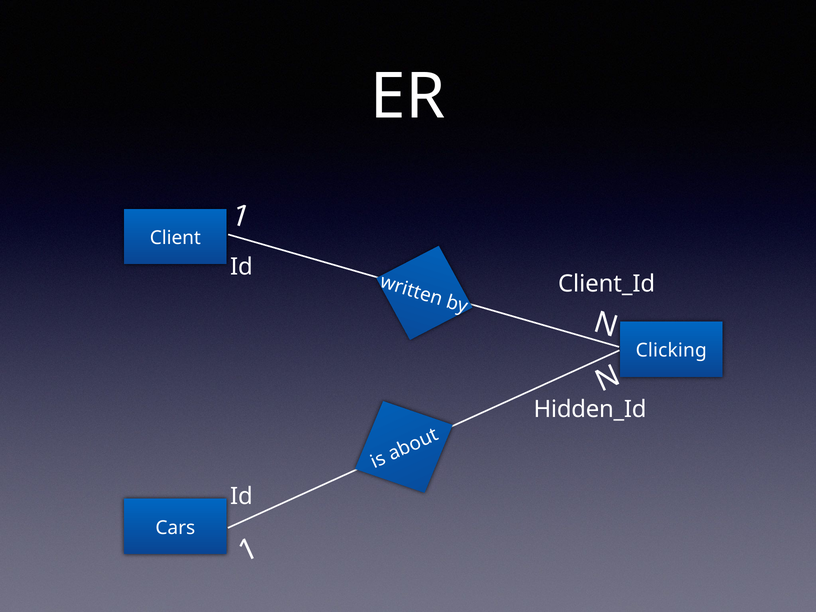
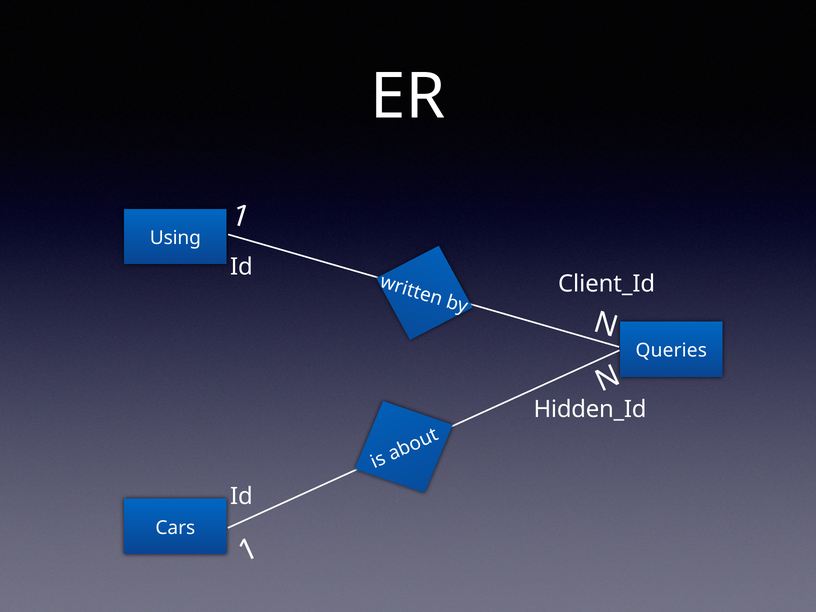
Client: Client -> Using
Clicking: Clicking -> Queries
